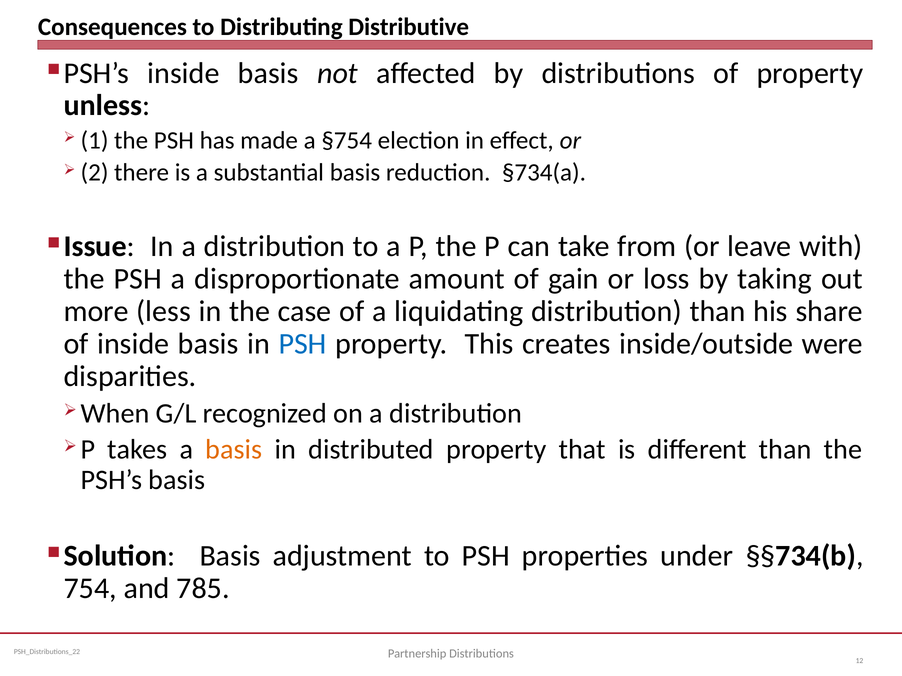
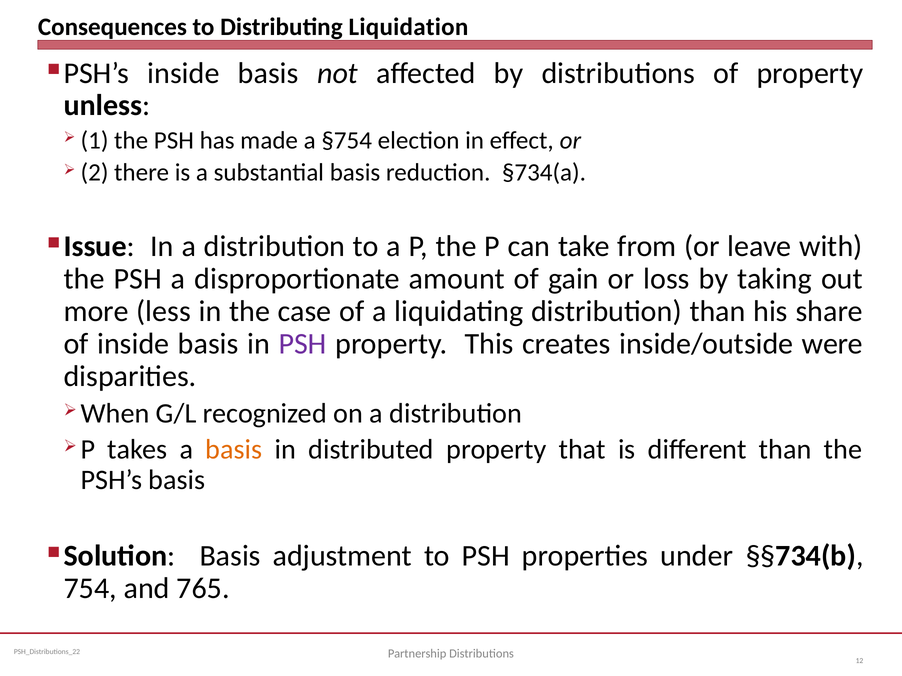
Distributive: Distributive -> Liquidation
PSH at (303, 344) colour: blue -> purple
785: 785 -> 765
